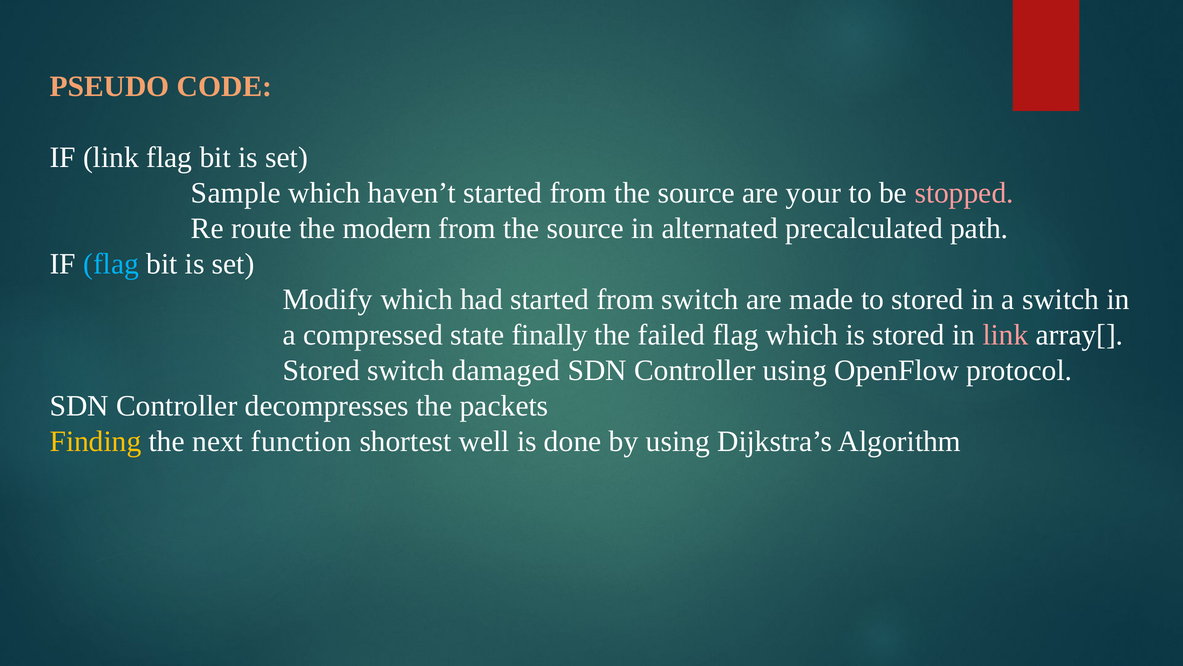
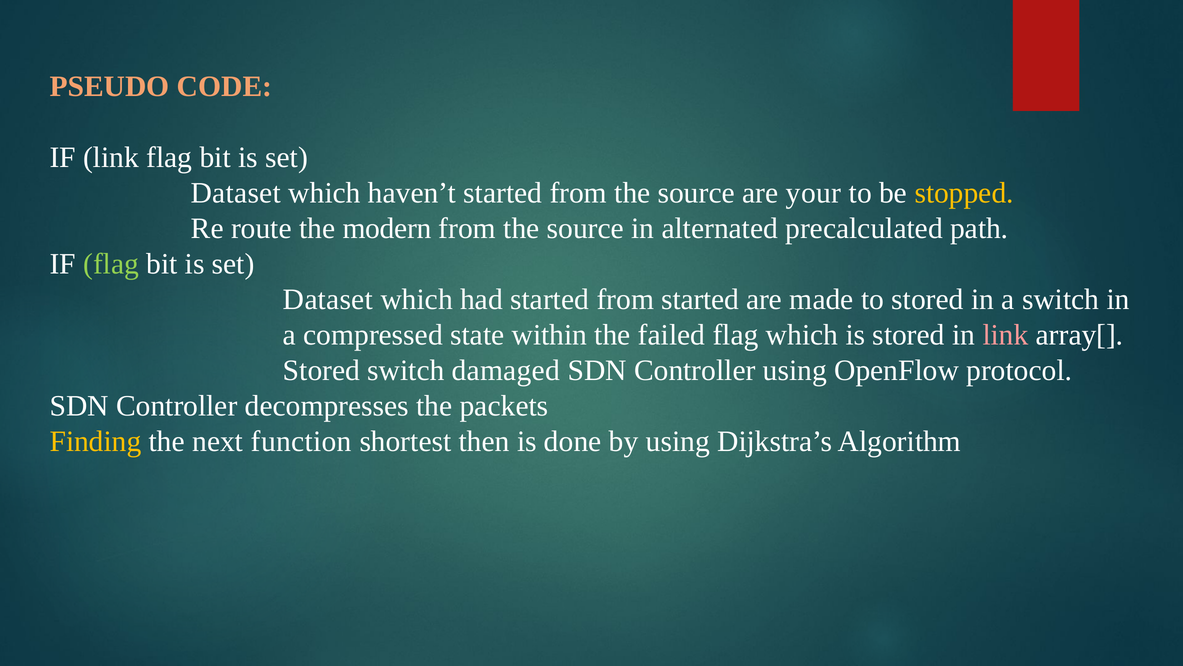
Sample at (236, 193): Sample -> Dataset
stopped colour: pink -> yellow
flag at (111, 264) colour: light blue -> light green
Modify at (328, 299): Modify -> Dataset
from switch: switch -> started
finally: finally -> within
well: well -> then
